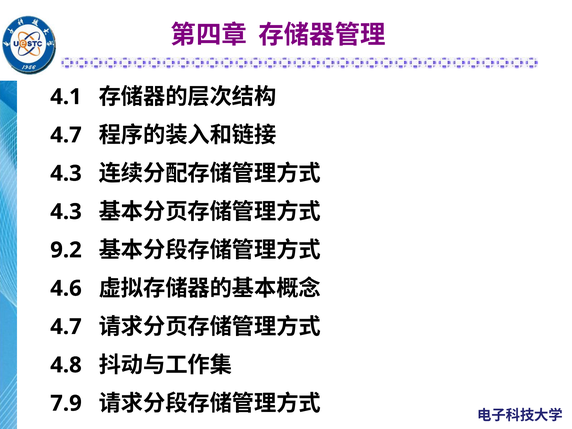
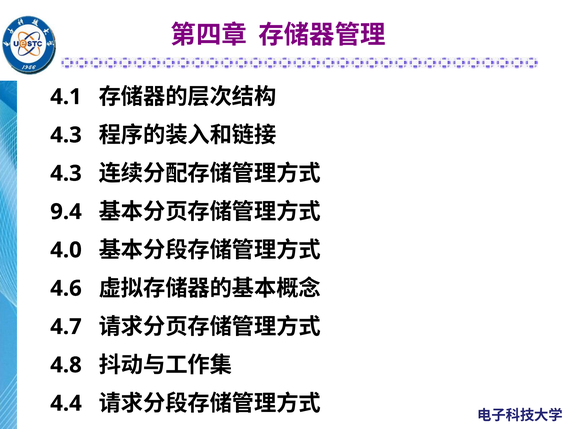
4.7 at (66, 135): 4.7 -> 4.3
4.3 at (66, 212): 4.3 -> 9.4
9.2: 9.2 -> 4.0
7.9: 7.9 -> 4.4
